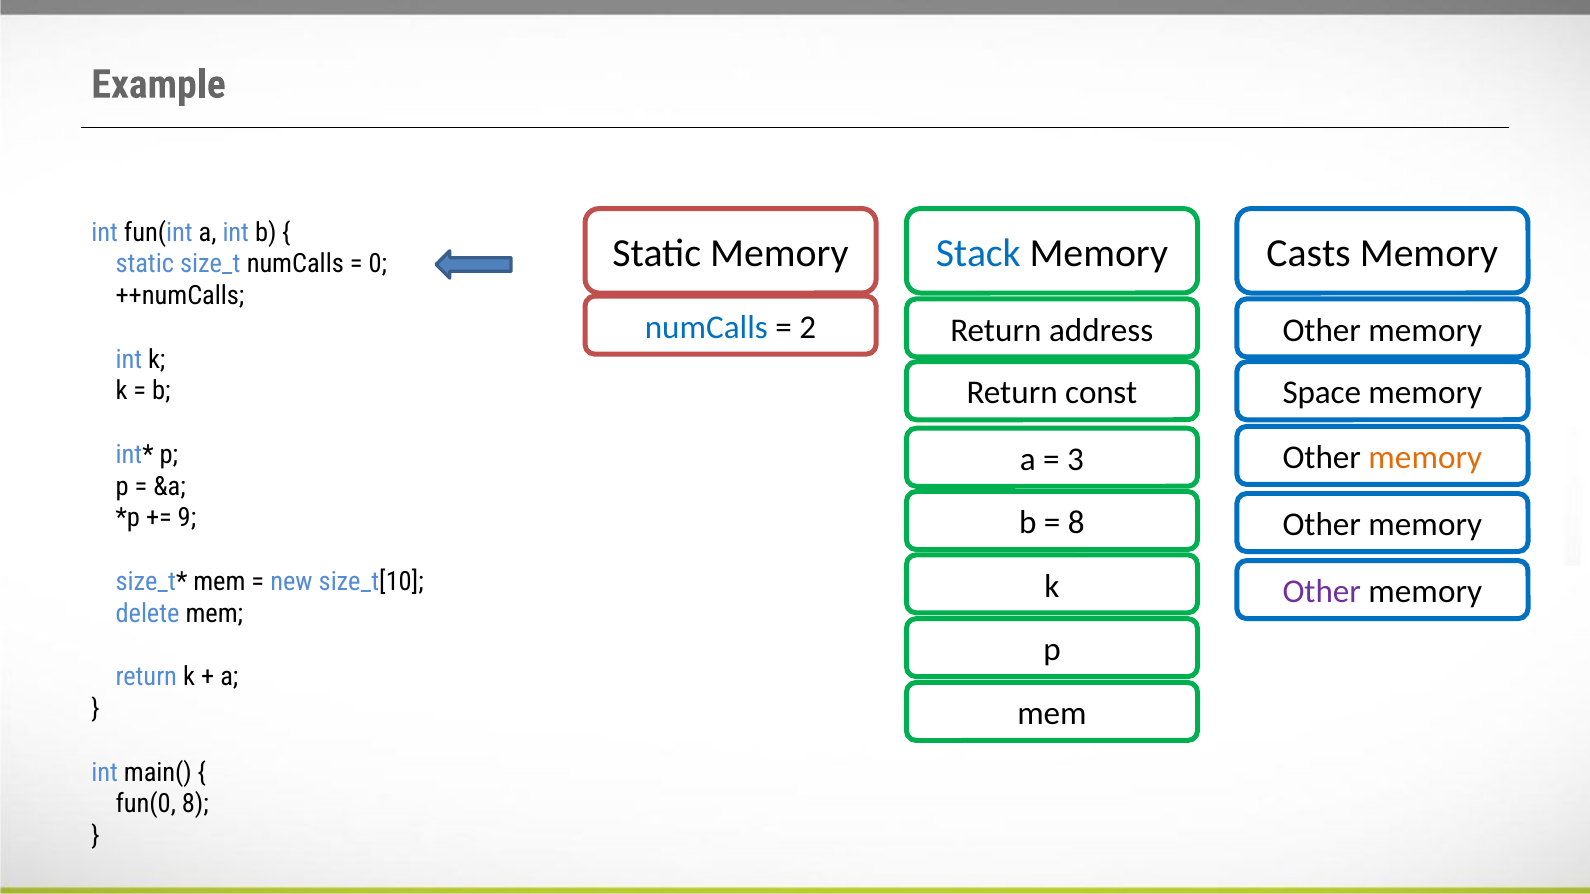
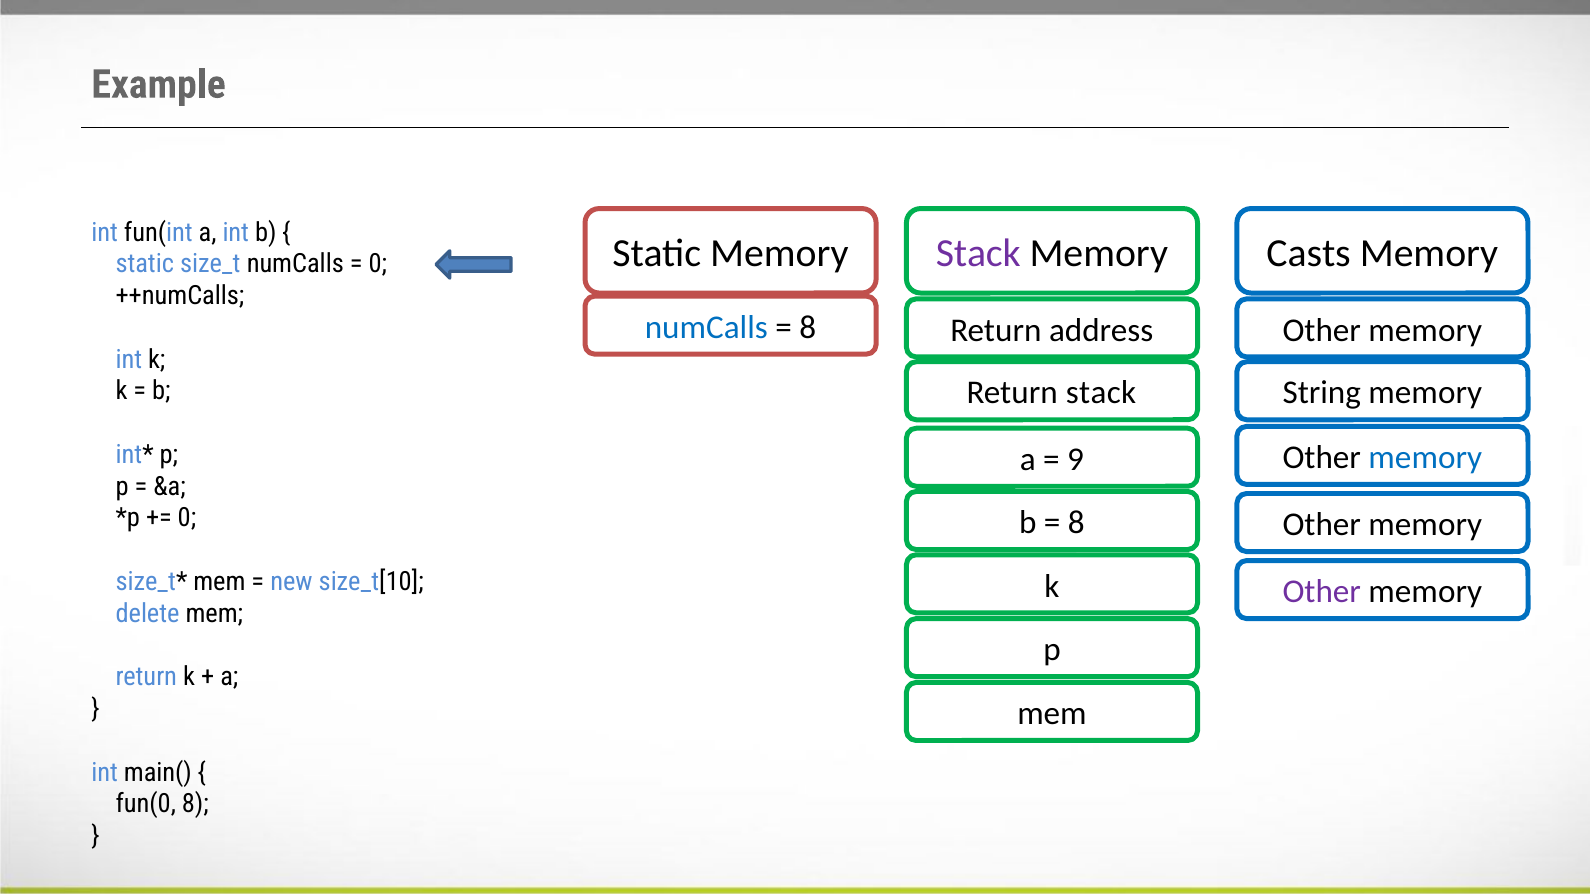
Stack at (978, 254) colour: blue -> purple
2 at (808, 328): 2 -> 8
Return const: const -> stack
Space: Space -> String
memory at (1425, 458) colour: orange -> blue
3: 3 -> 9
9 at (187, 518): 9 -> 0
